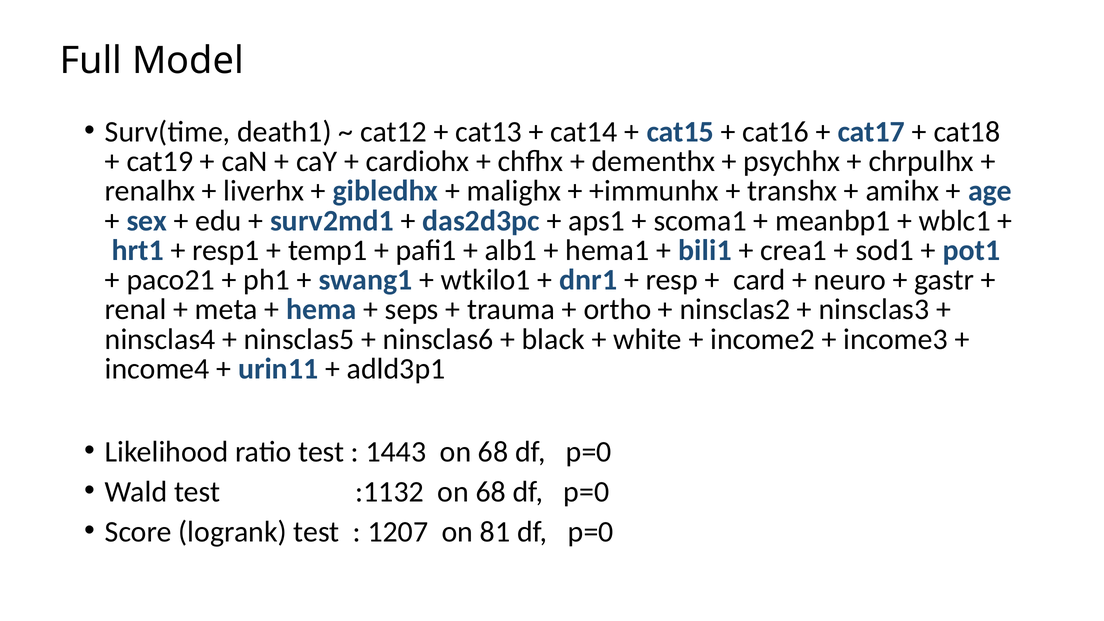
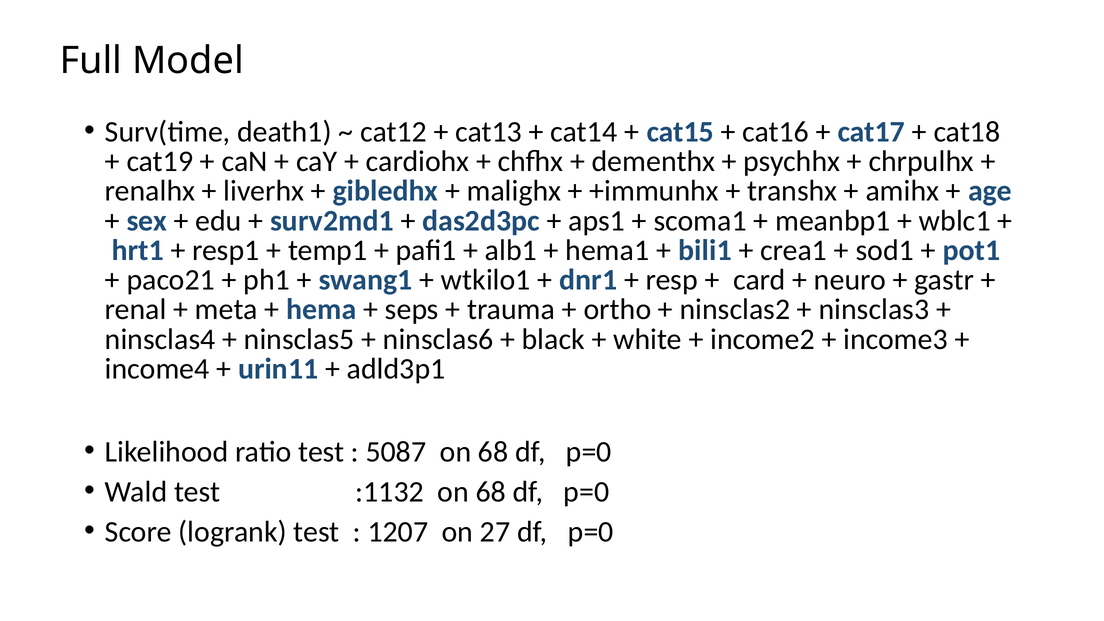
1443: 1443 -> 5087
81: 81 -> 27
